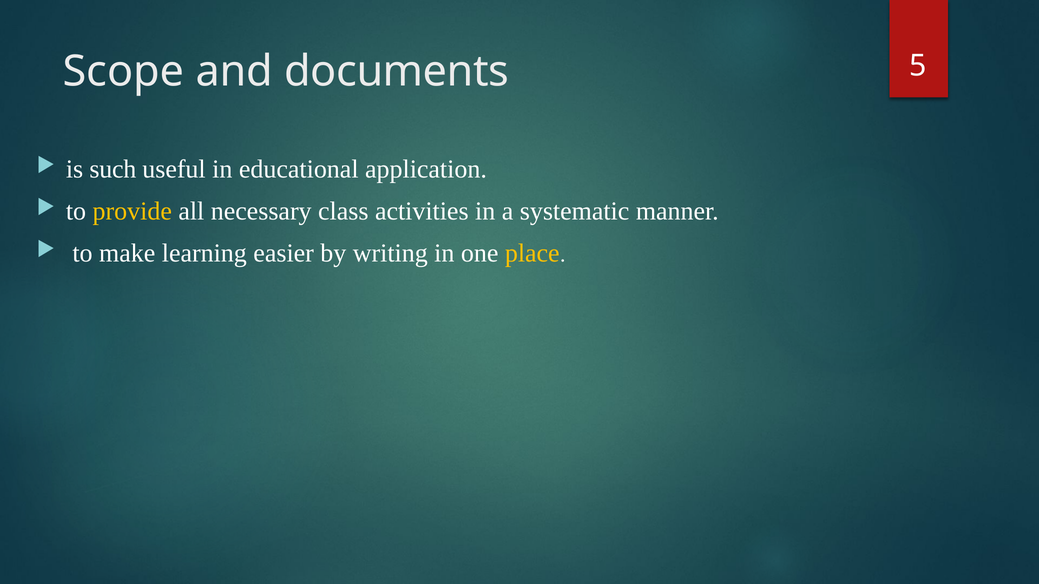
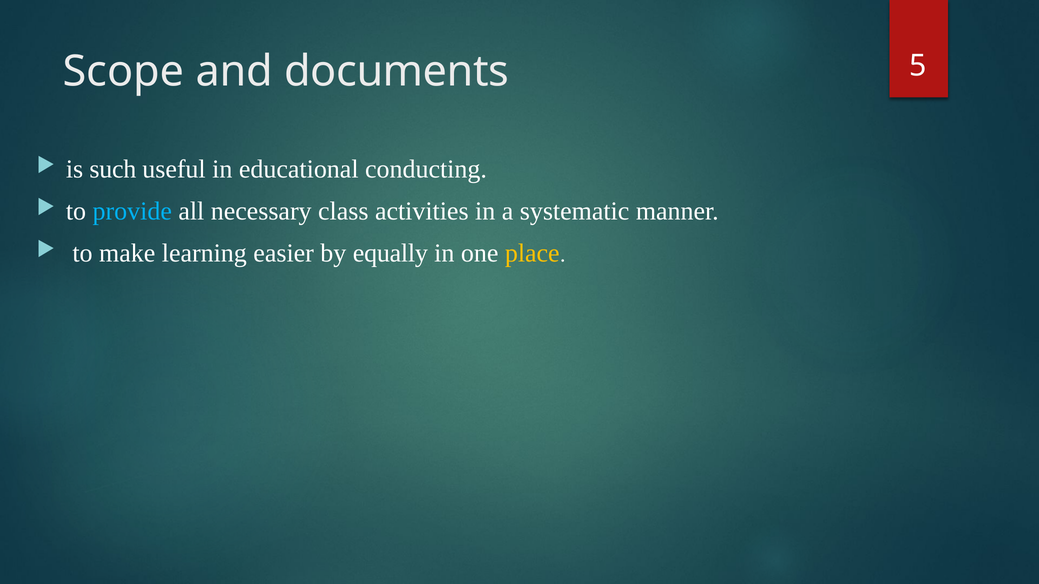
application: application -> conducting
provide colour: yellow -> light blue
writing: writing -> equally
